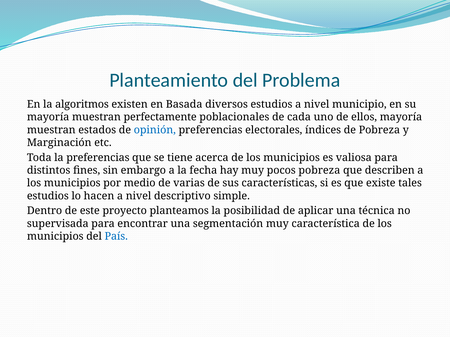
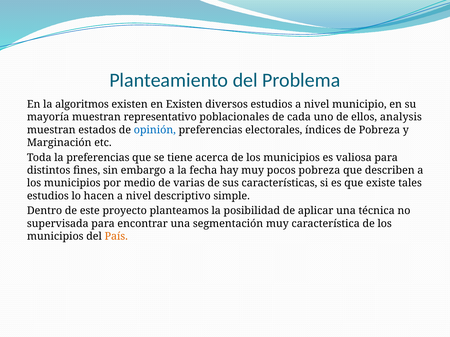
en Basada: Basada -> Existen
perfectamente: perfectamente -> representativo
ellos mayoría: mayoría -> analysis
País colour: blue -> orange
